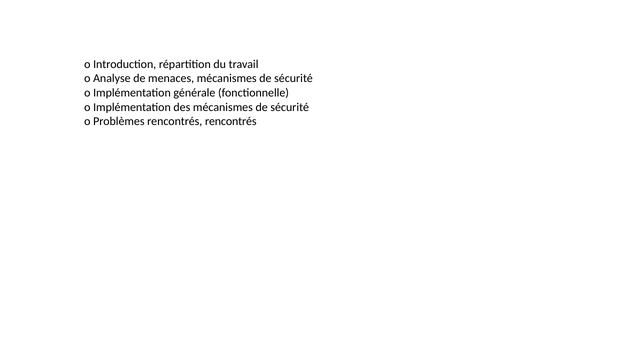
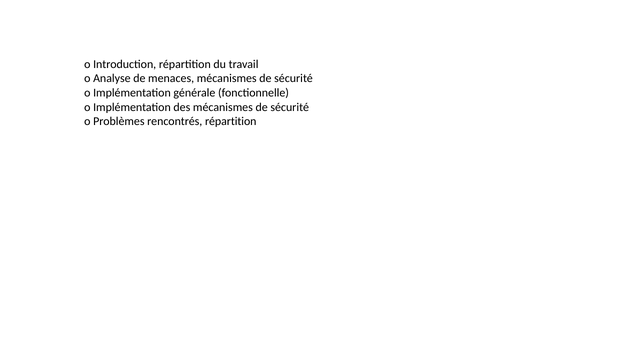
rencontrés rencontrés: rencontrés -> répartition
